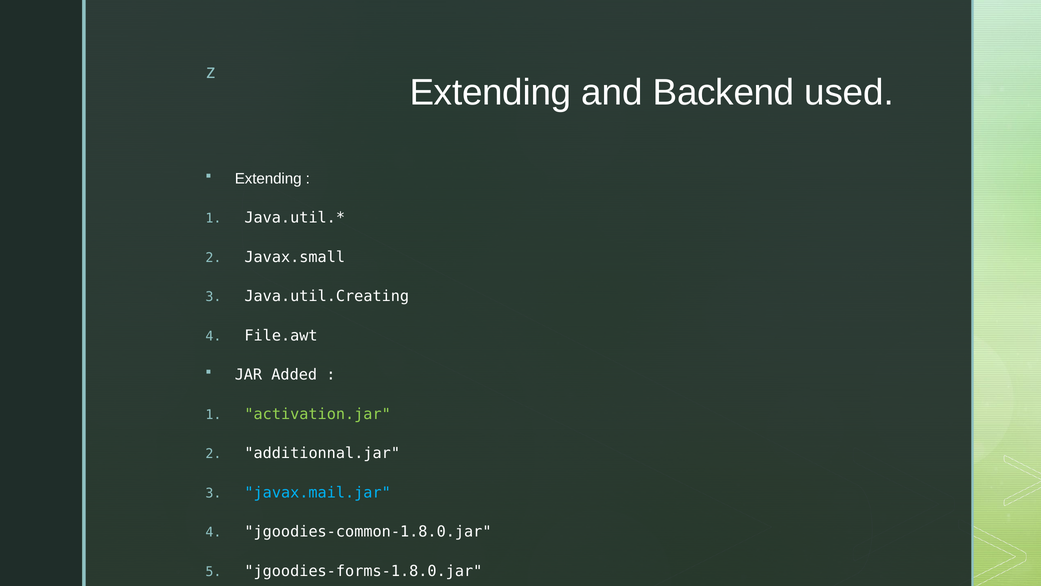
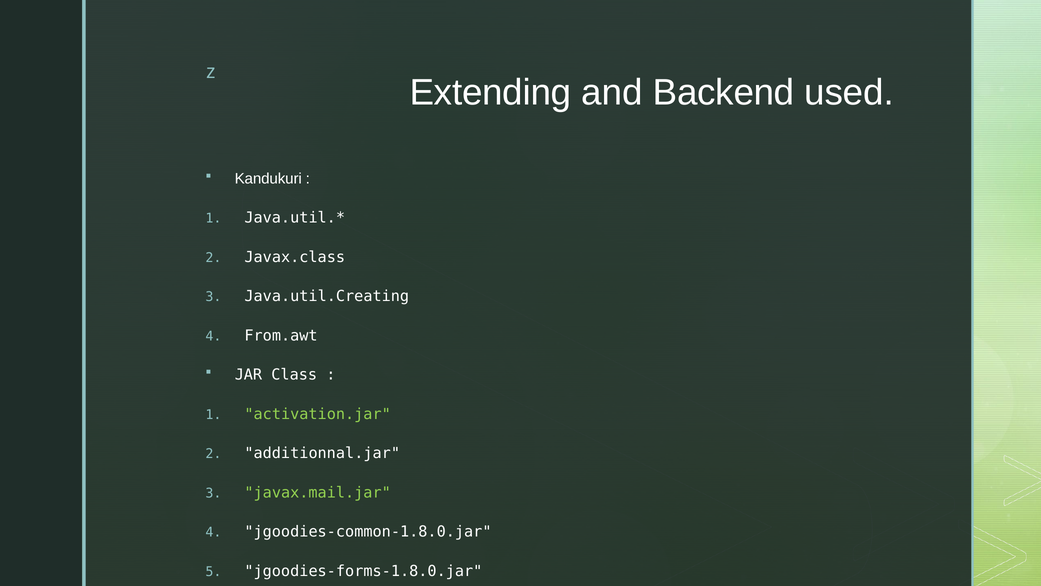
Extending at (268, 179): Extending -> Kandukuri
Javax.small: Javax.small -> Javax.class
File.awt: File.awt -> From.awt
Added: Added -> Class
javax.mail.jar colour: light blue -> light green
